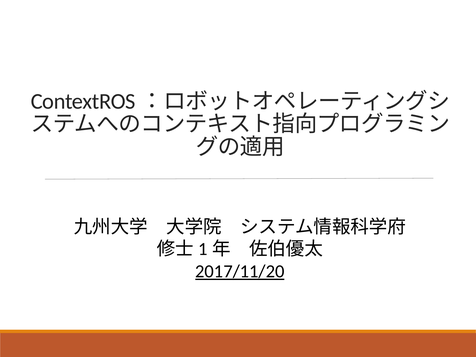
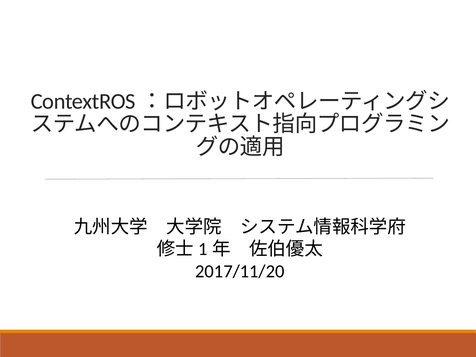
2017/11/20 underline: present -> none
